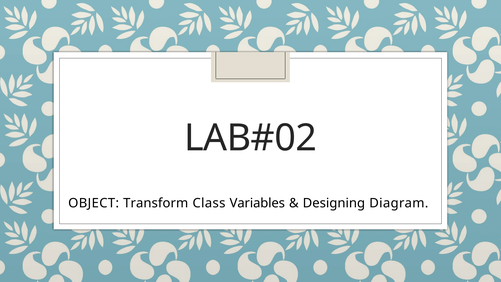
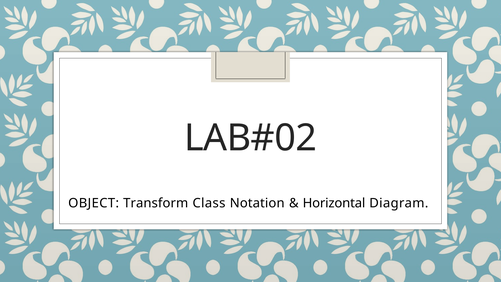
Variables: Variables -> Notation
Designing: Designing -> Horizontal
